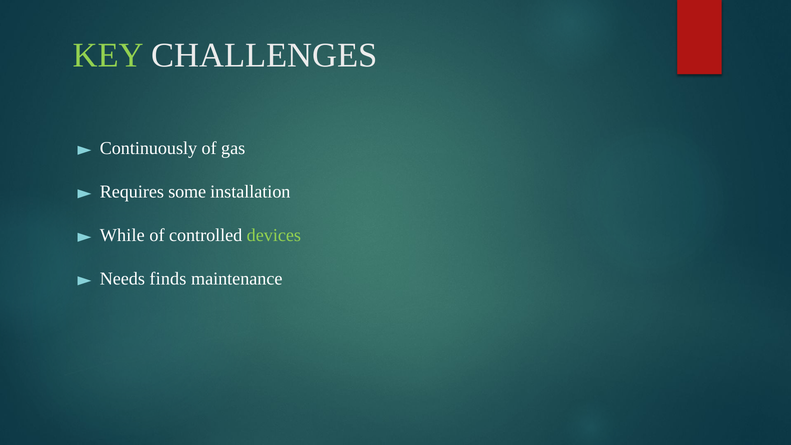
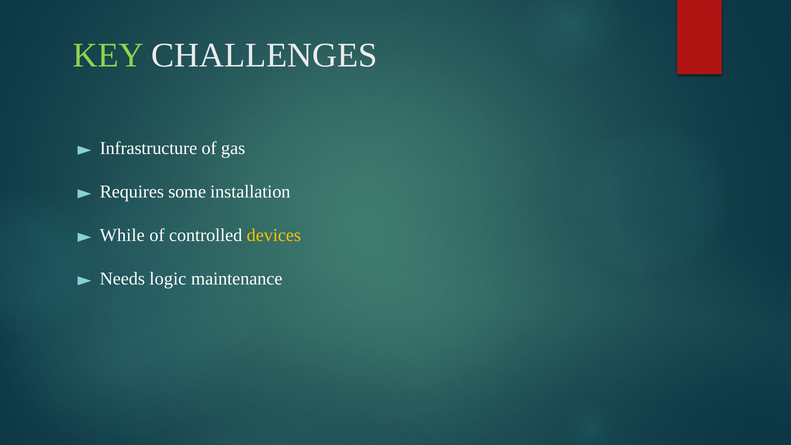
Continuously: Continuously -> Infrastructure
devices colour: light green -> yellow
finds: finds -> logic
